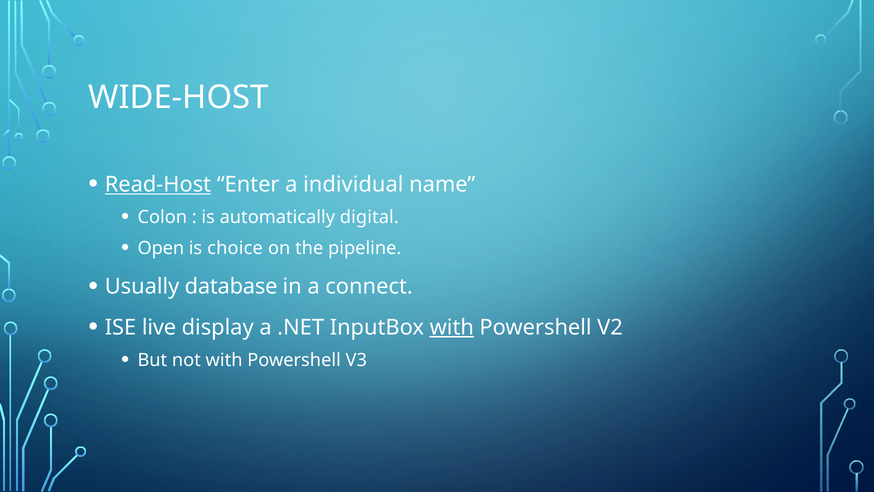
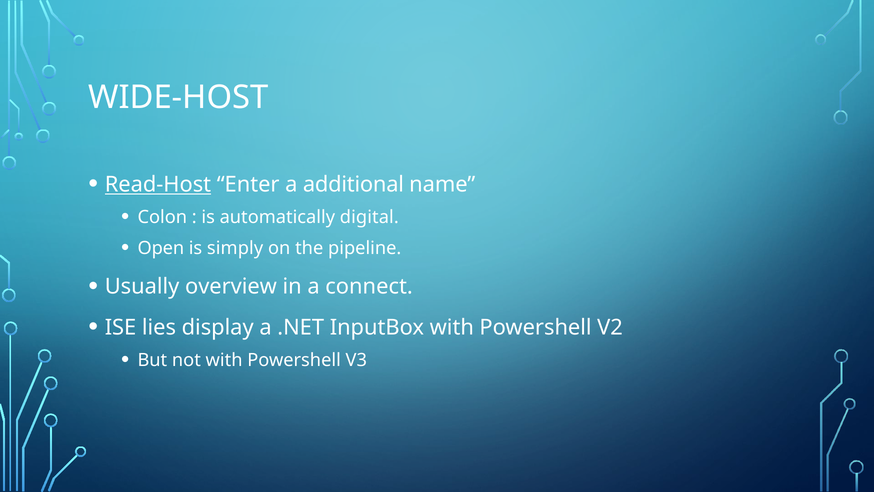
individual: individual -> additional
choice: choice -> simply
database: database -> overview
live: live -> lies
with at (452, 327) underline: present -> none
